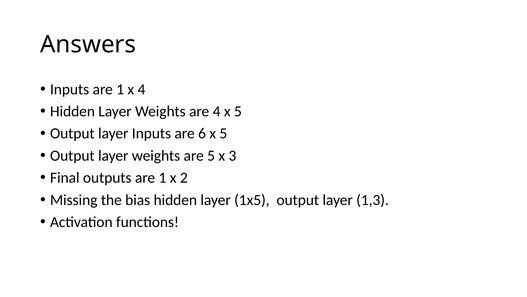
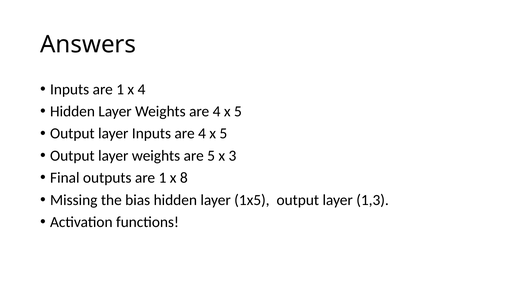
Inputs are 6: 6 -> 4
2: 2 -> 8
